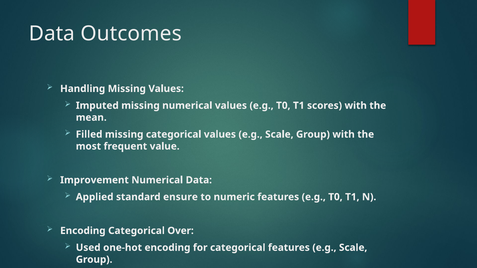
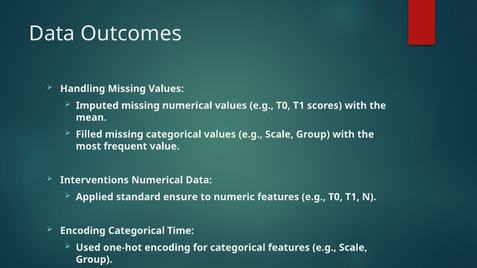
Improvement: Improvement -> Interventions
Over: Over -> Time
